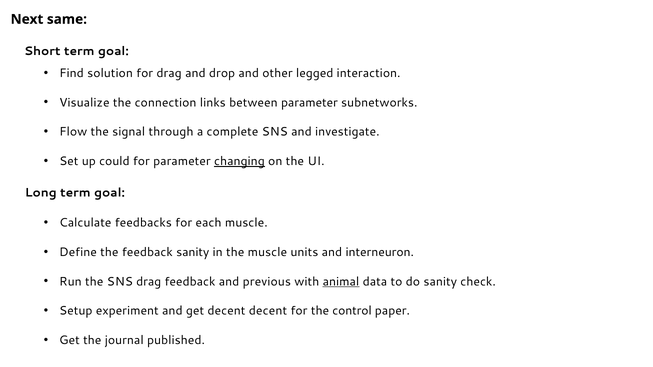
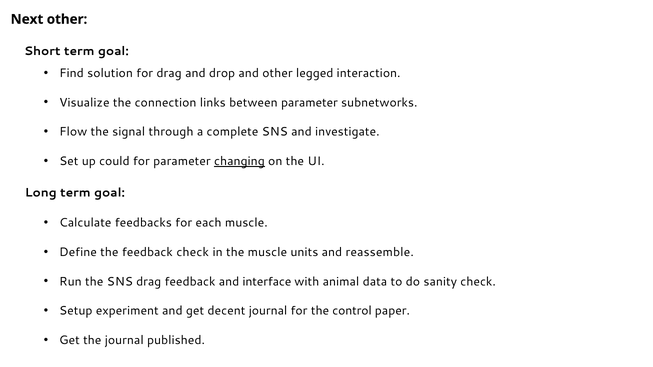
Next same: same -> other
feedback sanity: sanity -> check
interneuron: interneuron -> reassemble
previous: previous -> interface
animal underline: present -> none
decent decent: decent -> journal
